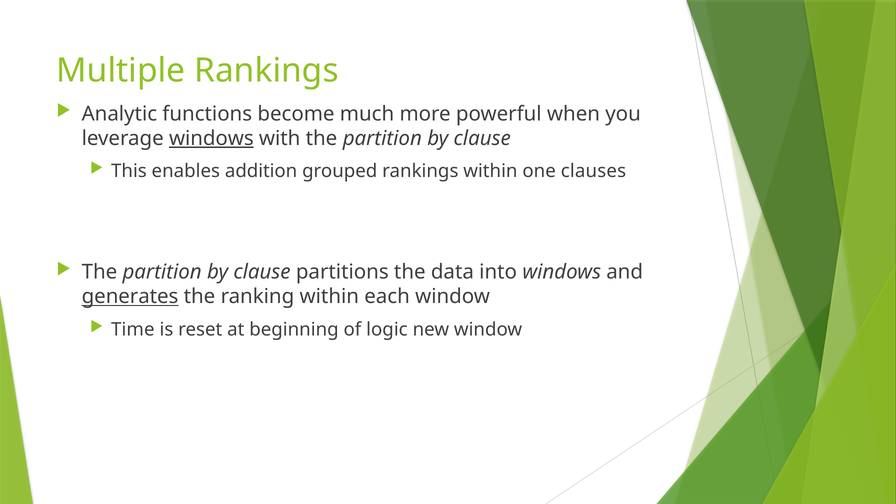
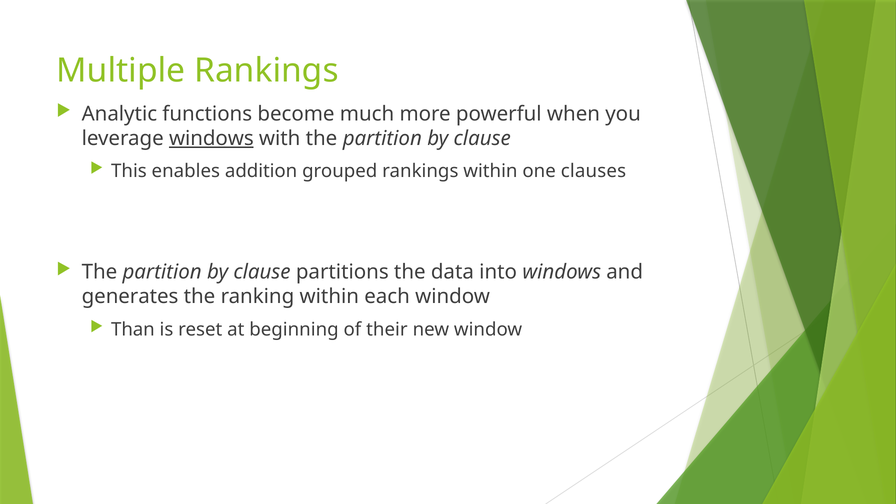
generates underline: present -> none
Time: Time -> Than
logic: logic -> their
